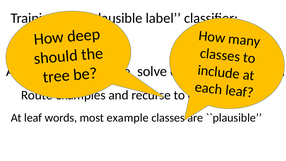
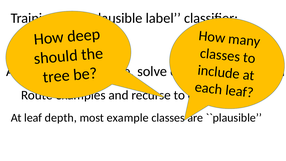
leaf words: words -> depth
